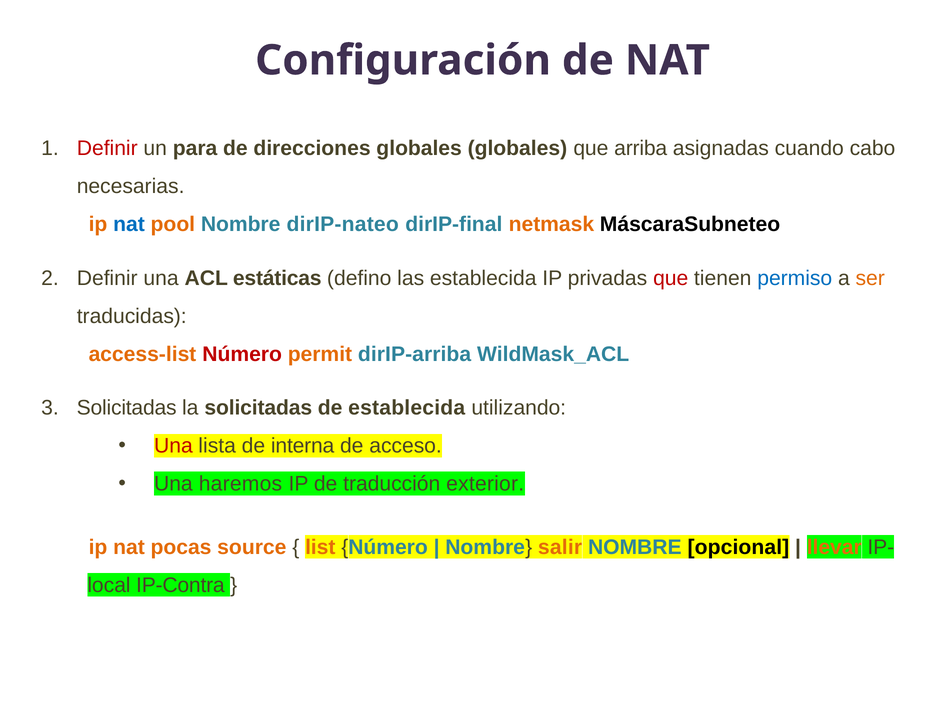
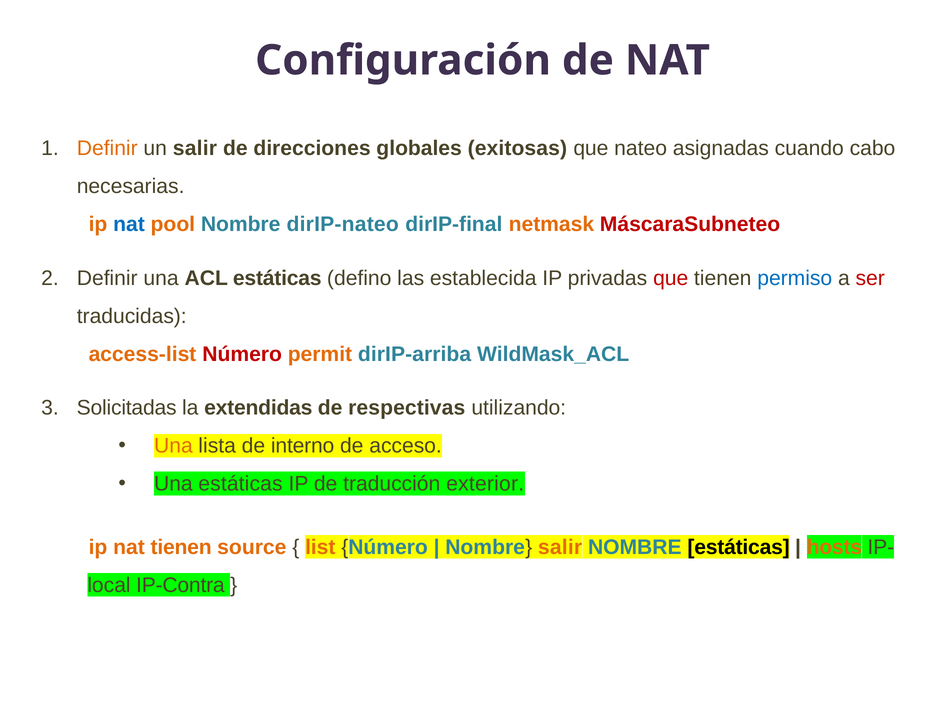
Definir at (107, 148) colour: red -> orange
un para: para -> salir
globales globales: globales -> exitosas
arriba: arriba -> nateo
MáscaraSubneteo colour: black -> red
ser colour: orange -> red
la solicitadas: solicitadas -> extendidas
de establecida: establecida -> respectivas
Una at (173, 446) colour: red -> orange
interna: interna -> interno
Una haremos: haremos -> estáticas
nat pocas: pocas -> tienen
NOMBRE opcional: opcional -> estáticas
llevar: llevar -> hosts
